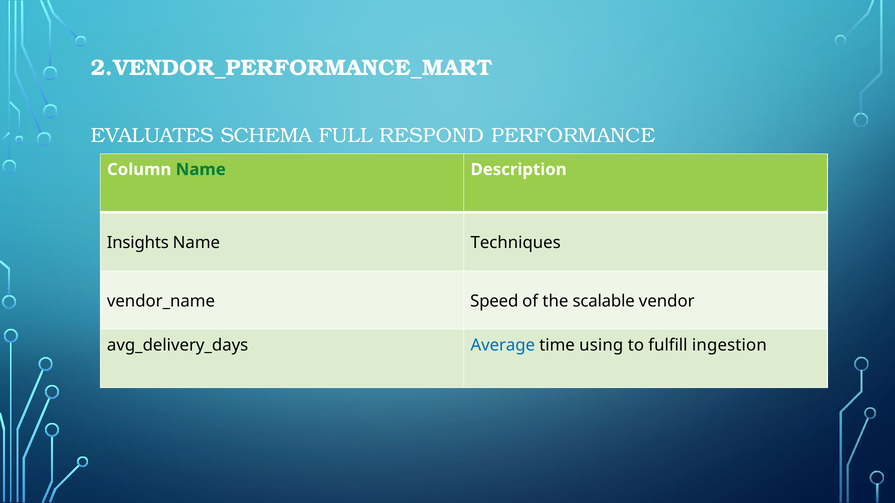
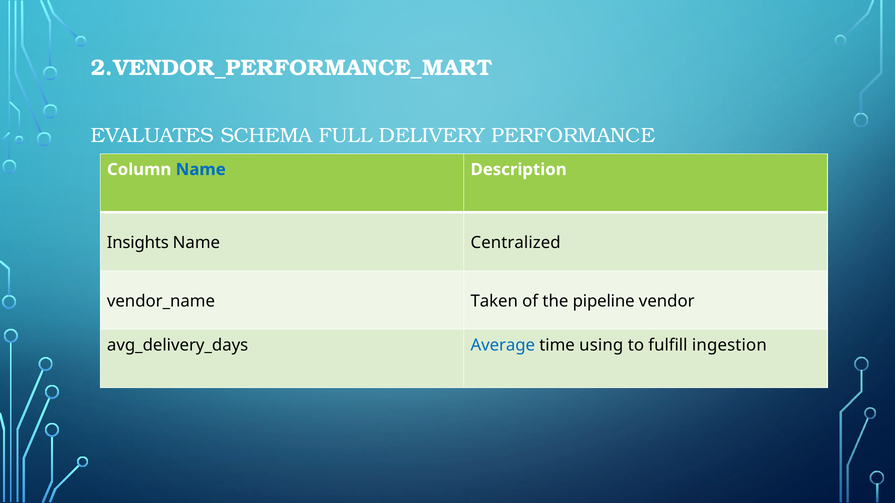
RESPOND: RESPOND -> DELIVERY
Name at (201, 170) colour: green -> blue
Techniques: Techniques -> Centralized
Speed: Speed -> Taken
scalable: scalable -> pipeline
